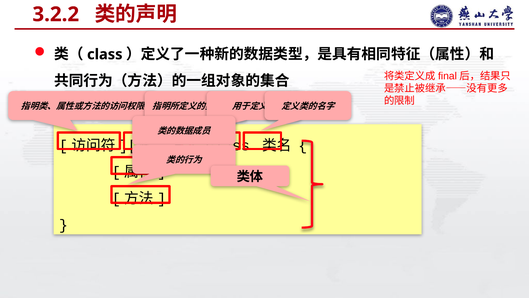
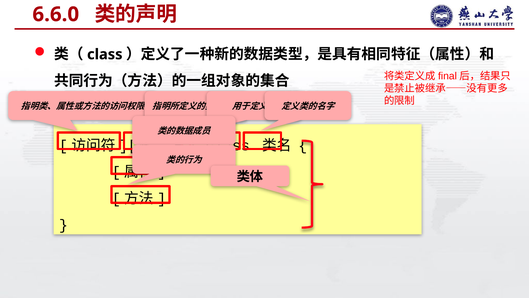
3.2.2: 3.2.2 -> 6.6.0
